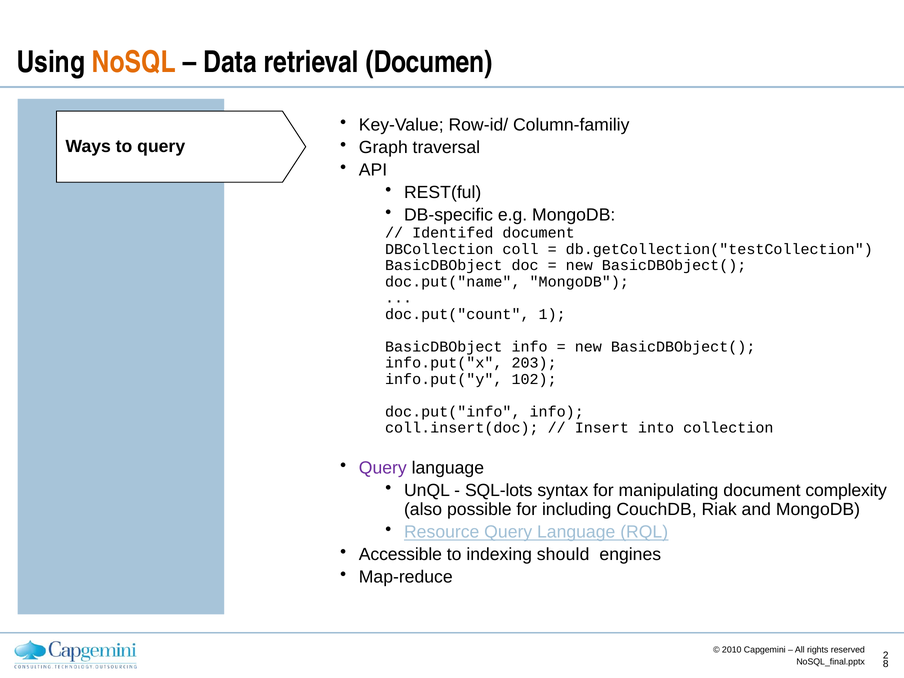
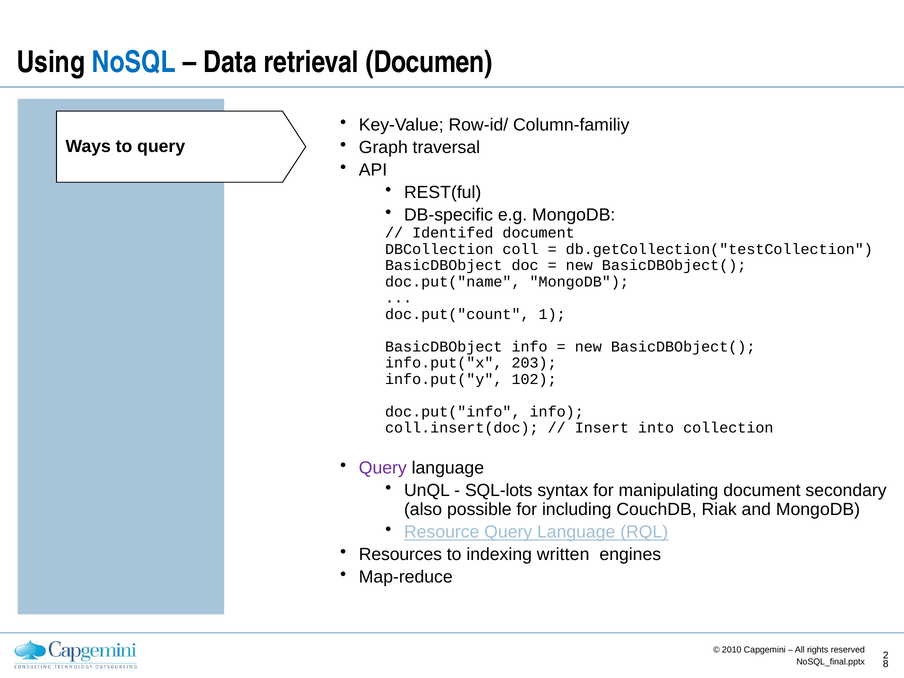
NoSQL colour: orange -> blue
complexity: complexity -> secondary
Accessible: Accessible -> Resources
should: should -> written
